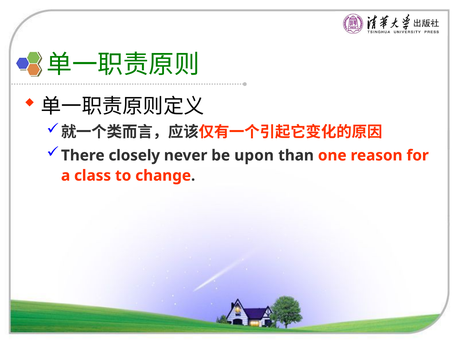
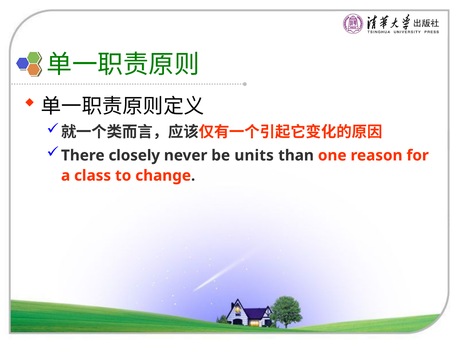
upon: upon -> units
